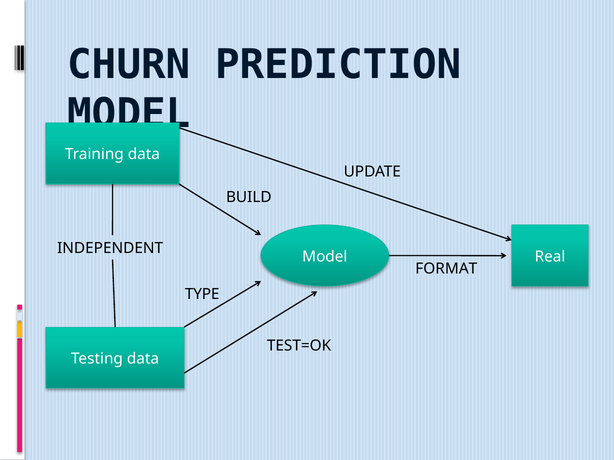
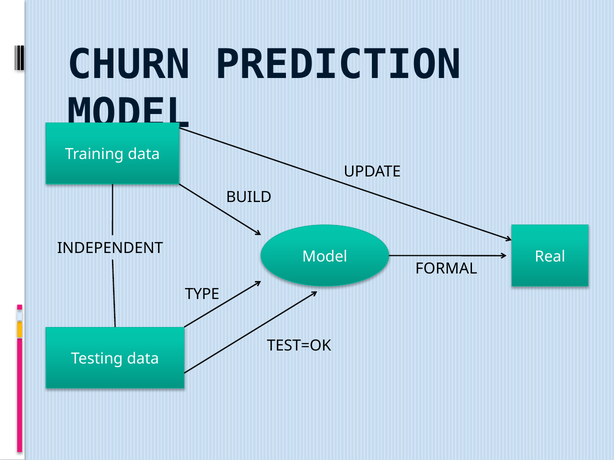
FORMAT: FORMAT -> FORMAL
